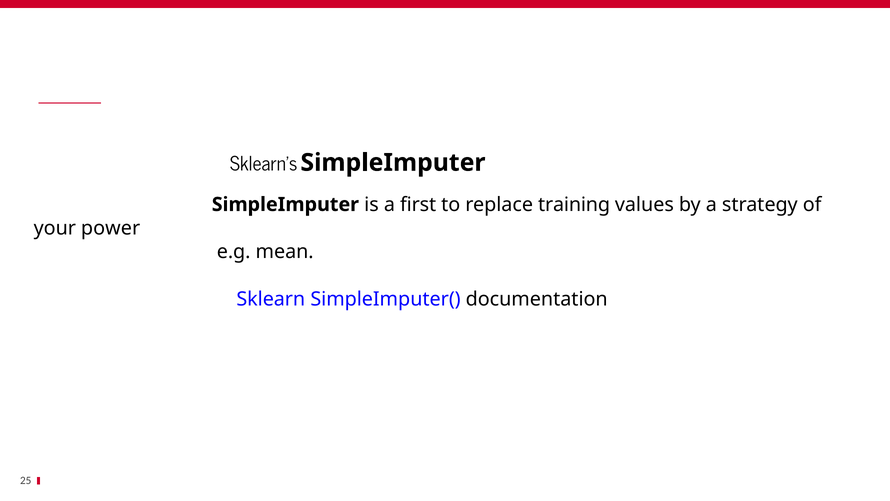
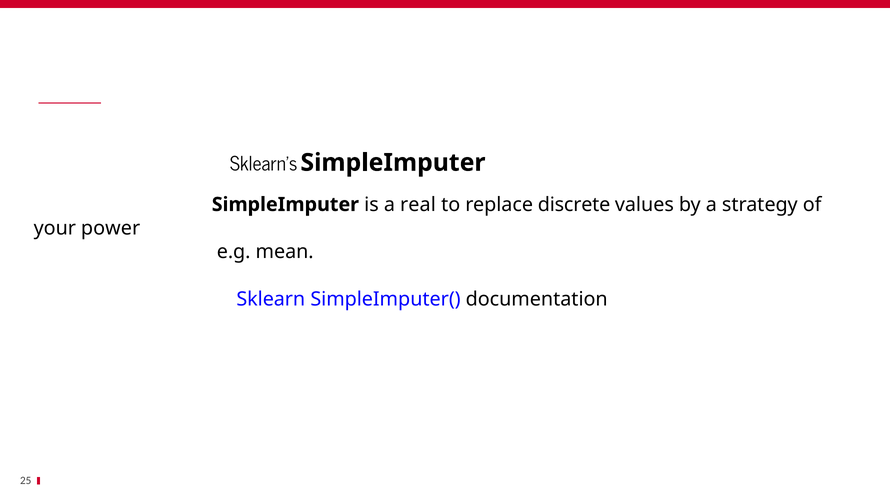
first: first -> real
training: training -> discrete
